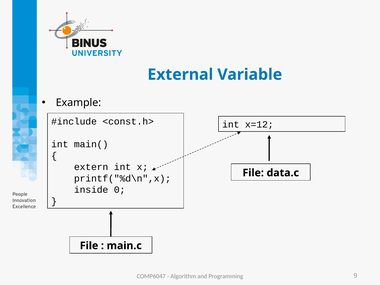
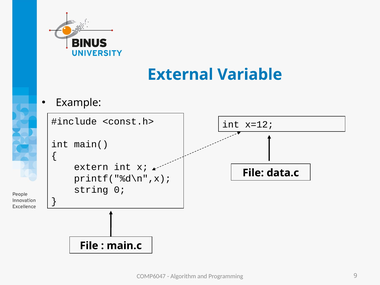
inside: inside -> string
